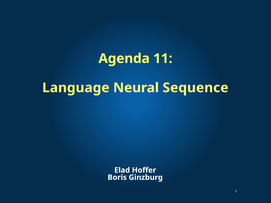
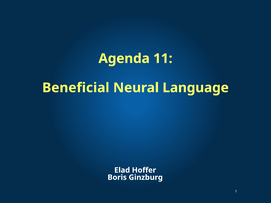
Language: Language -> Beneficial
Sequence: Sequence -> Language
